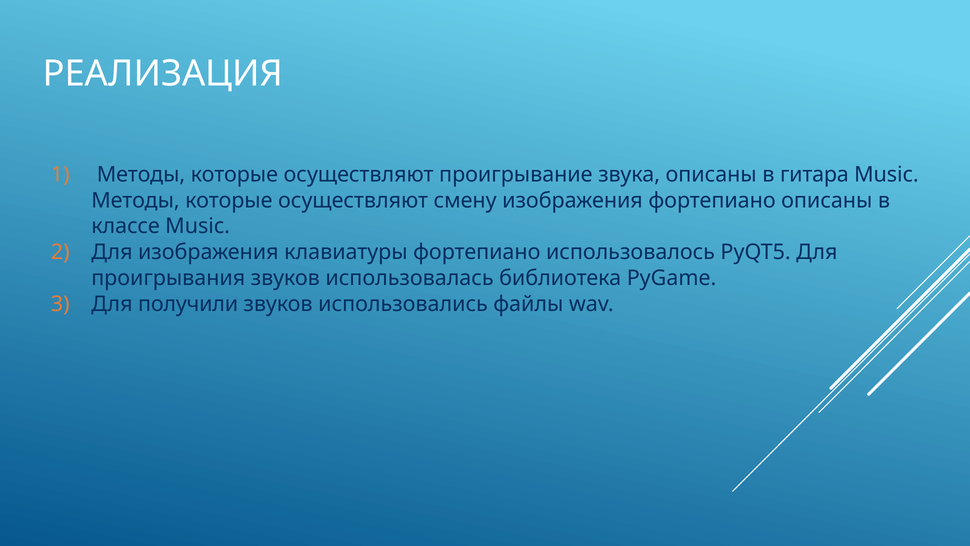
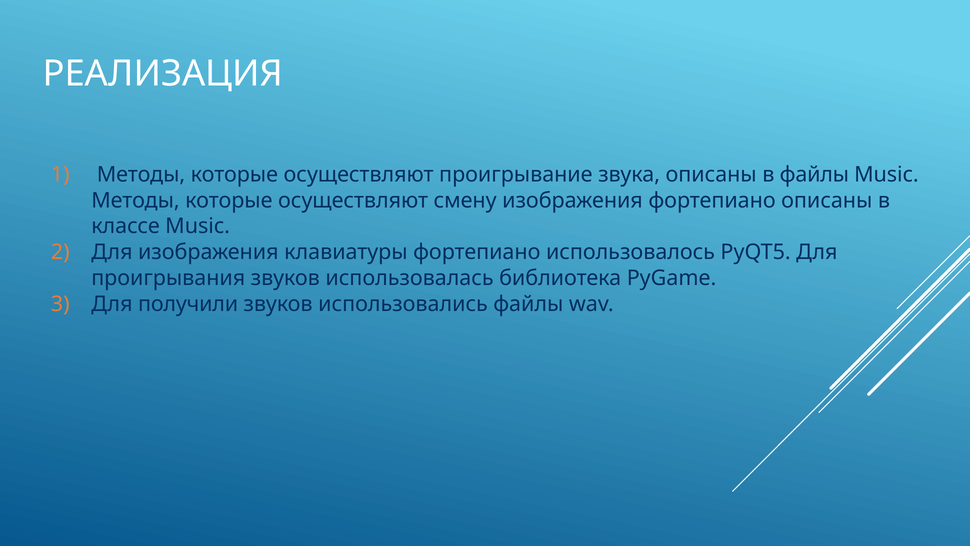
в гитара: гитара -> файлы
